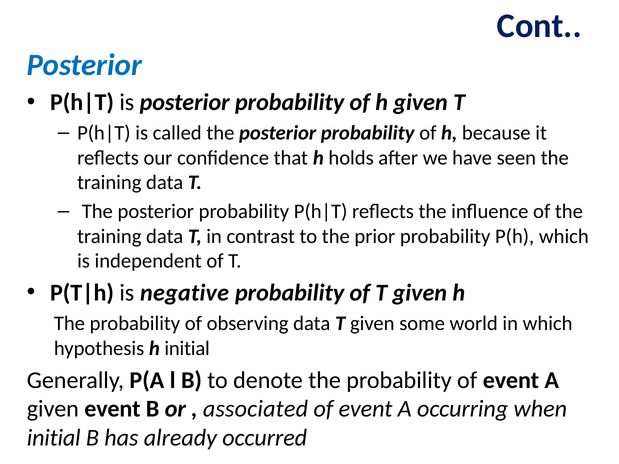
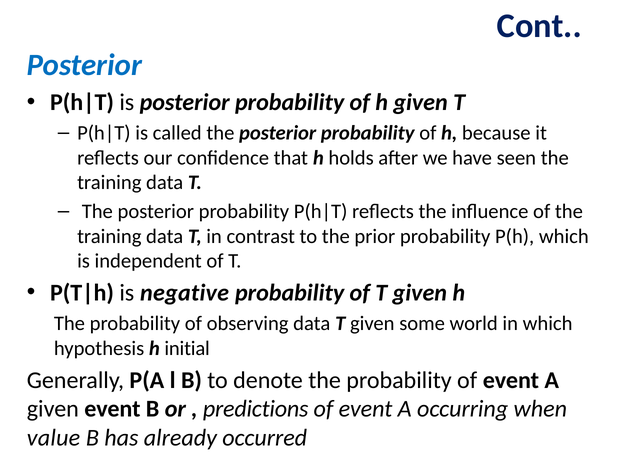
associated: associated -> predictions
initial at (54, 438): initial -> value
